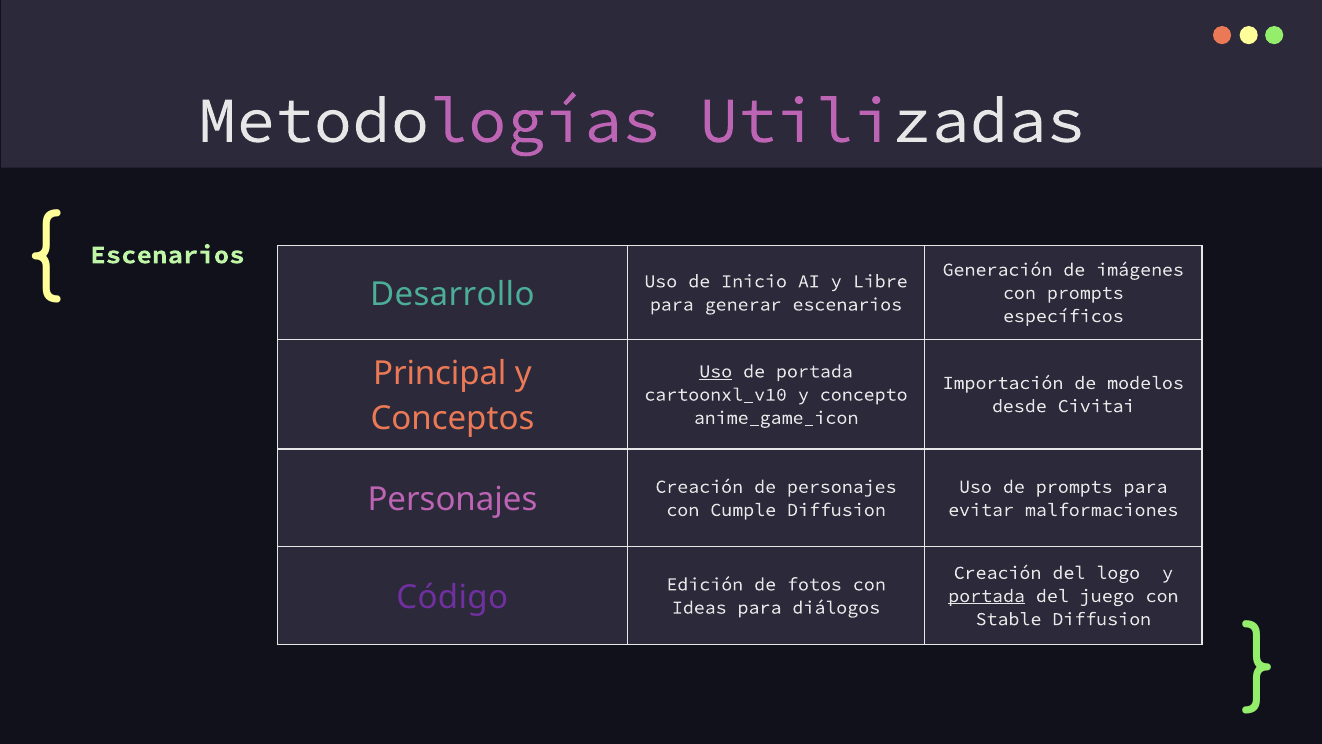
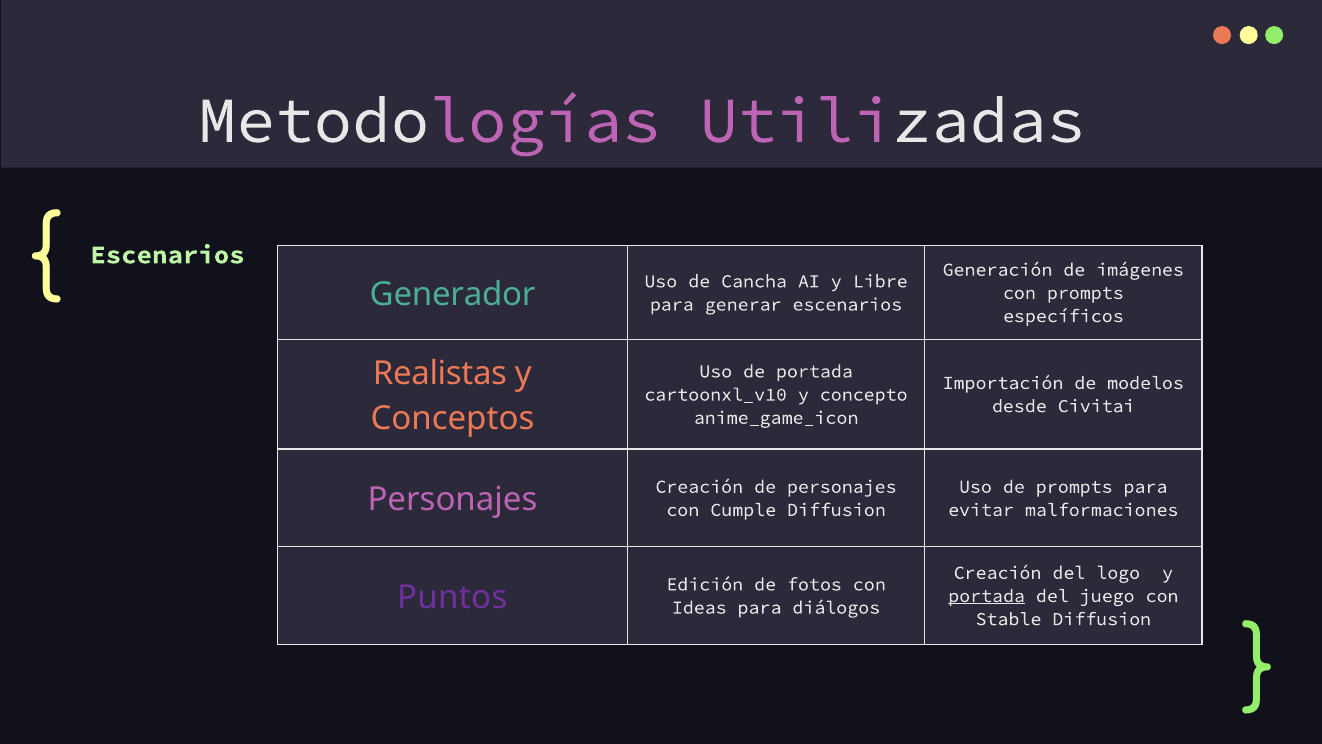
Desarrollo: Desarrollo -> Generador
Inicio: Inicio -> Cancha
Principal: Principal -> Realistas
Uso at (716, 371) underline: present -> none
Código: Código -> Puntos
